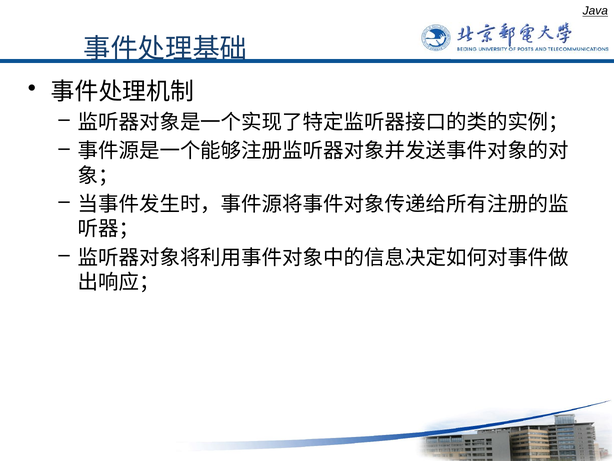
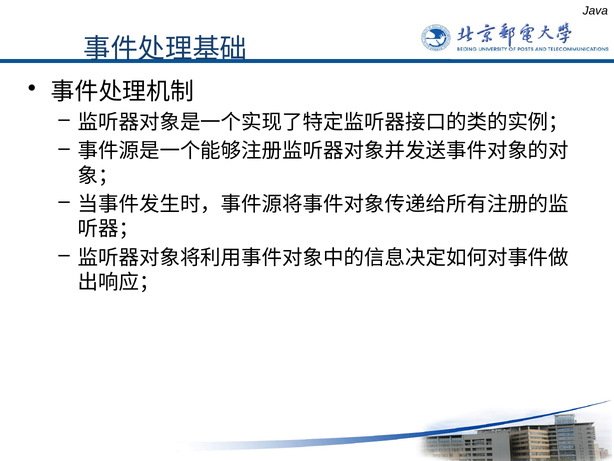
Java underline: present -> none
